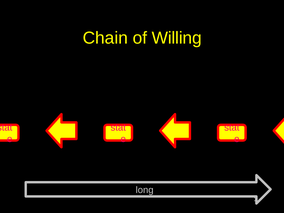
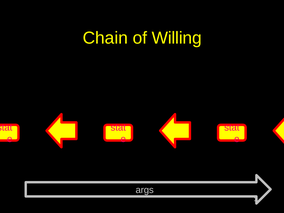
long: long -> args
